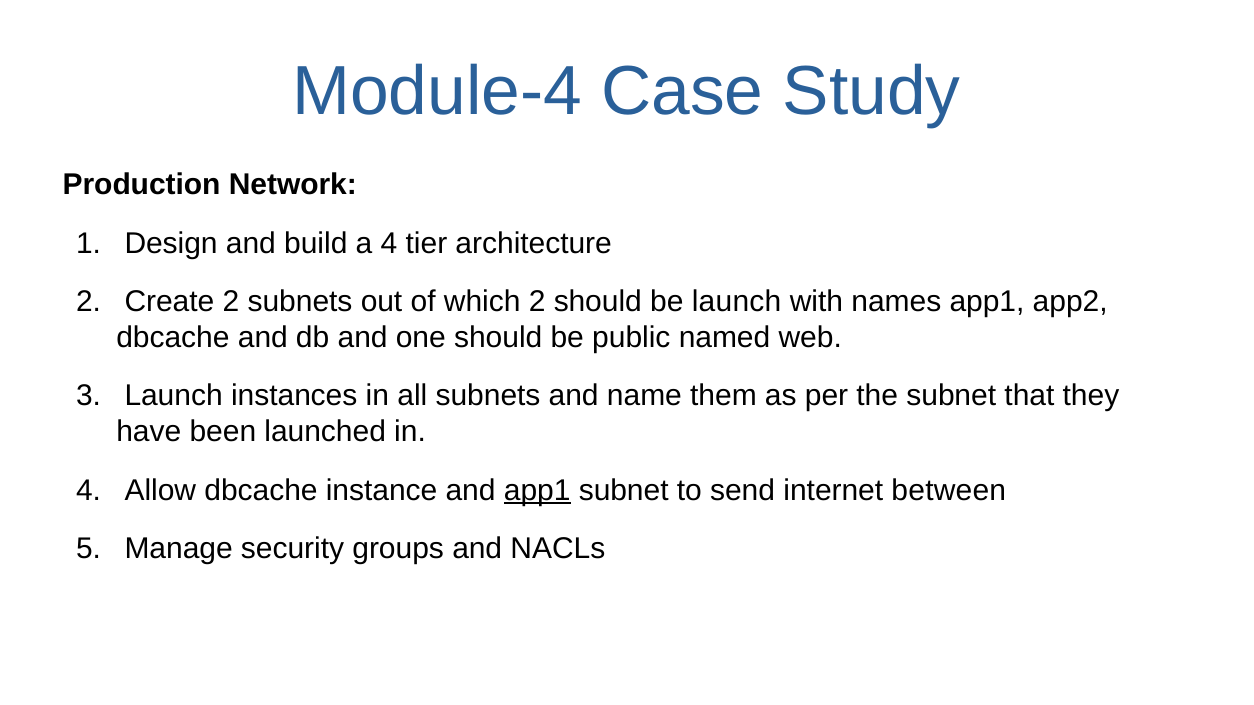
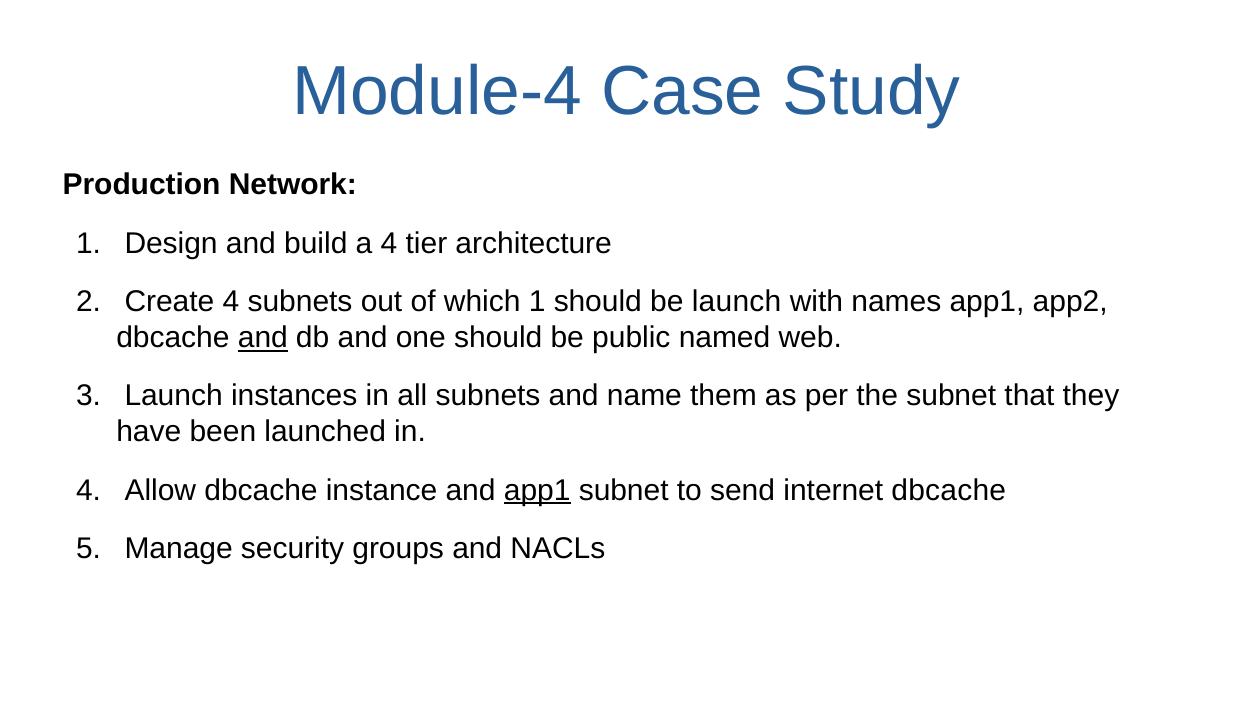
Create 2: 2 -> 4
which 2: 2 -> 1
and at (263, 338) underline: none -> present
internet between: between -> dbcache
